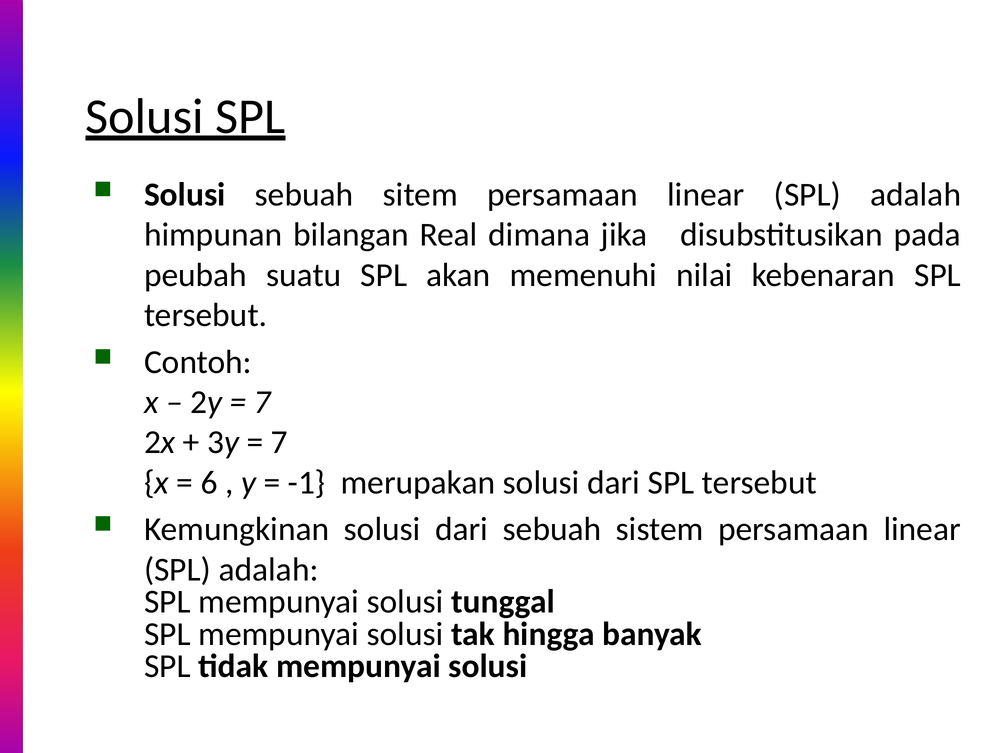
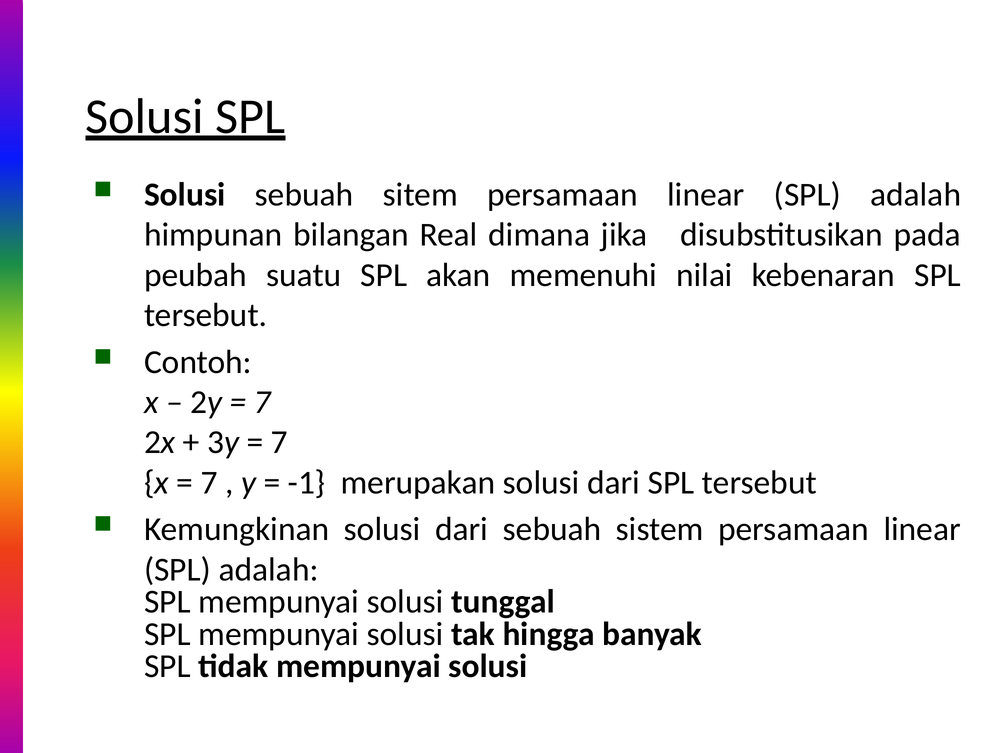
6 at (209, 483): 6 -> 7
